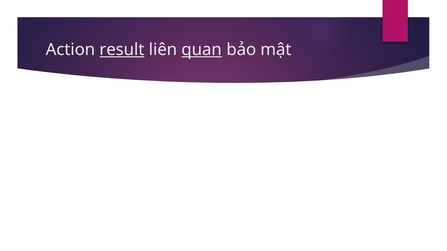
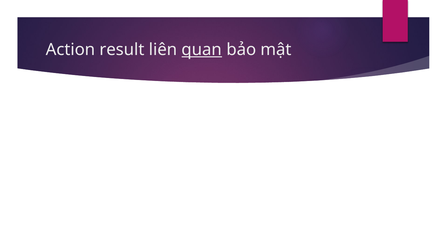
result underline: present -> none
